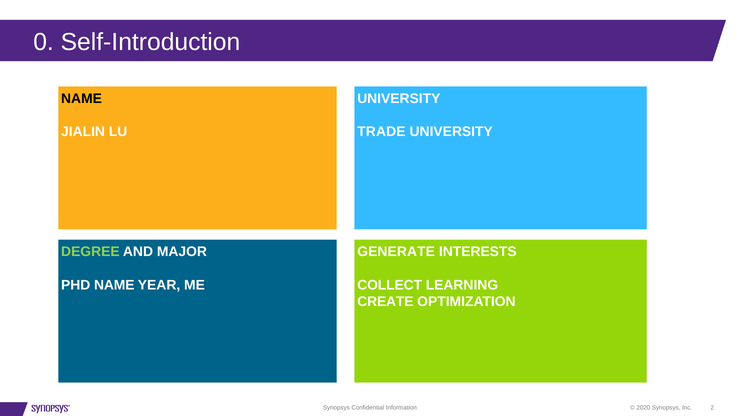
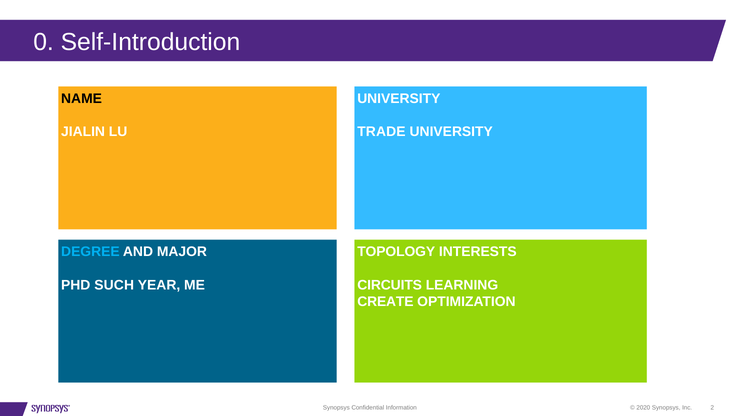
DEGREE colour: light green -> light blue
GENERATE: GENERATE -> TOPOLOGY
PHD NAME: NAME -> SUCH
COLLECT: COLLECT -> CIRCUITS
